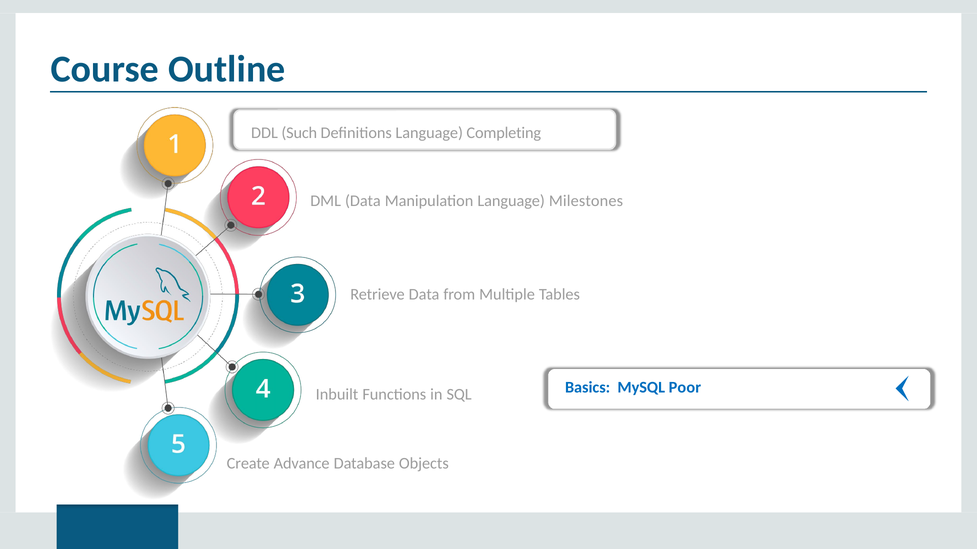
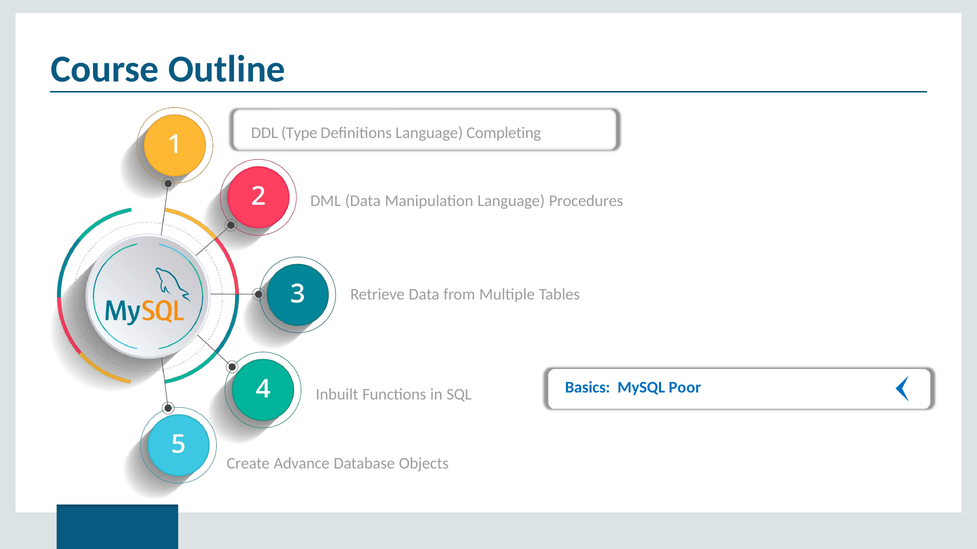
Such: Such -> Type
Milestones: Milestones -> Procedures
